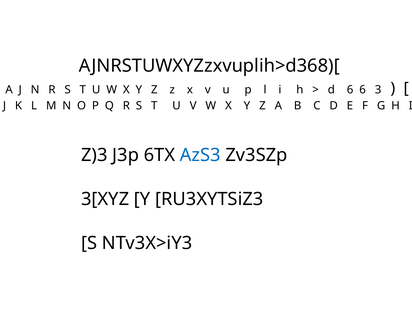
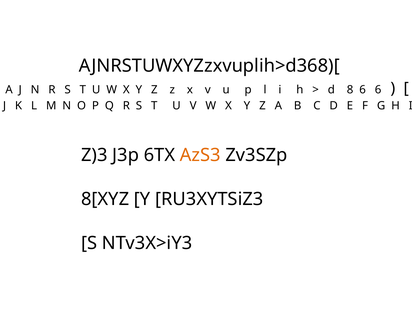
d 6: 6 -> 8
6 3: 3 -> 6
AzS3 colour: blue -> orange
3[XYZ: 3[XYZ -> 8[XYZ
